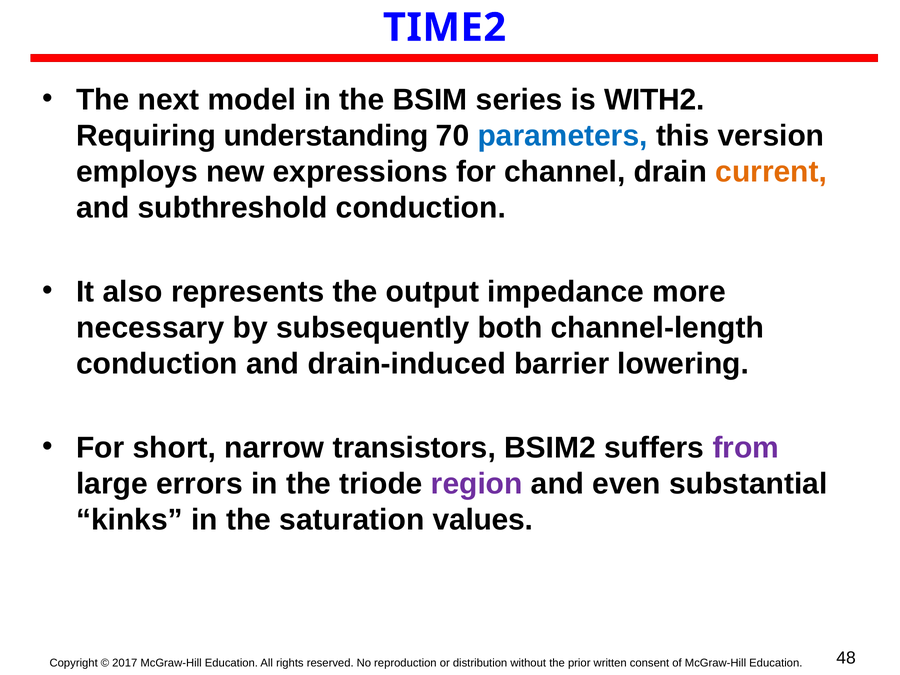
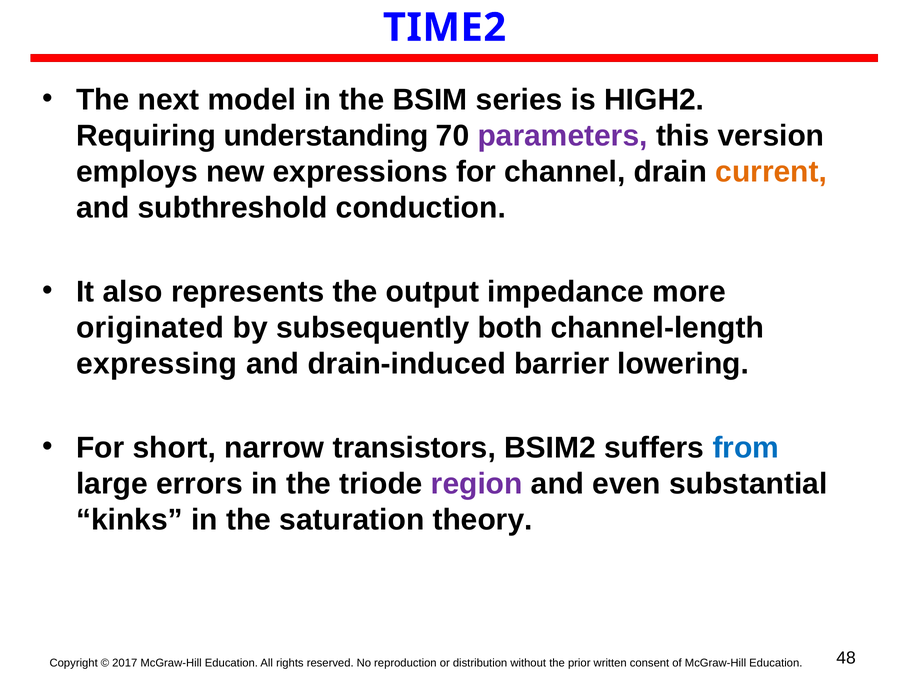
WITH2: WITH2 -> HIGH2
parameters colour: blue -> purple
necessary: necessary -> originated
conduction at (157, 364): conduction -> expressing
from colour: purple -> blue
values: values -> theory
